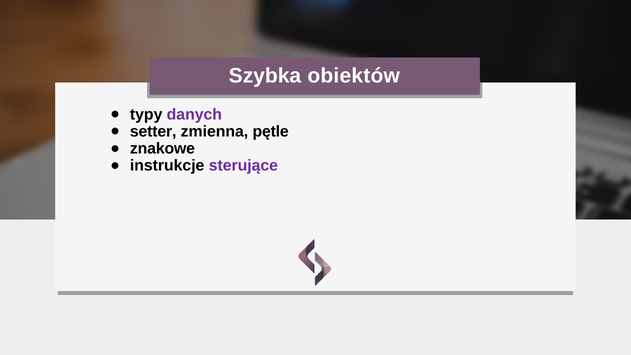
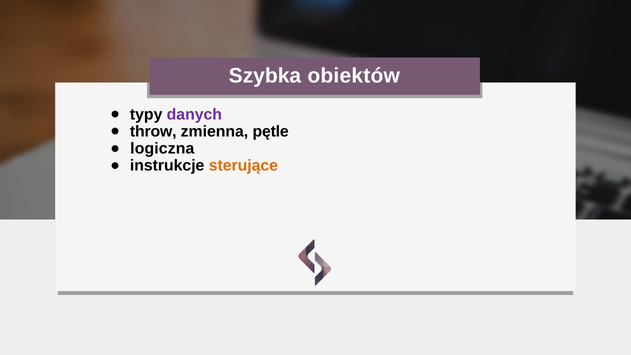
setter: setter -> throw
znakowe: znakowe -> logiczna
sterujące colour: purple -> orange
